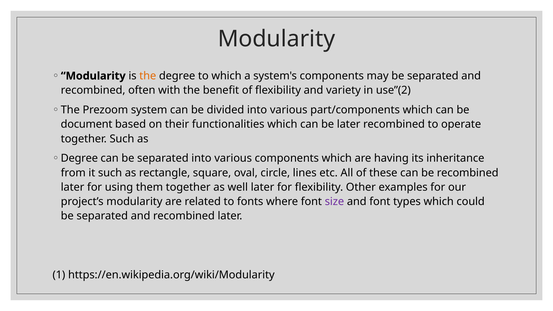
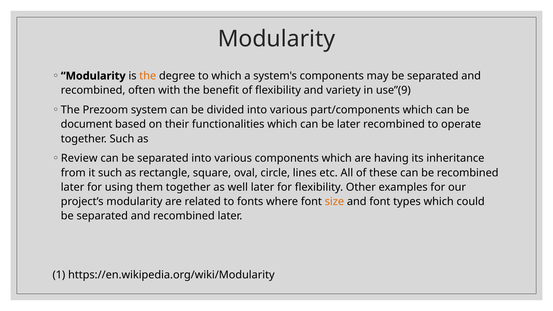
use”(2: use”(2 -> use”(9
Degree at (79, 158): Degree -> Review
size colour: purple -> orange
